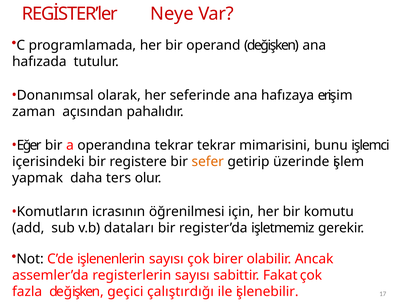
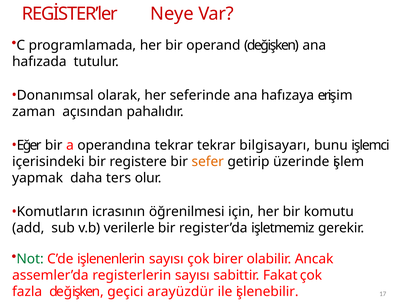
mimarisini: mimarisini -> bilgisayarı
dataları: dataları -> verilerle
Not colour: black -> green
çalıştırdığı: çalıştırdığı -> arayüzdür
